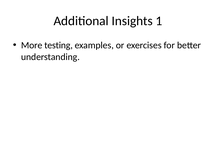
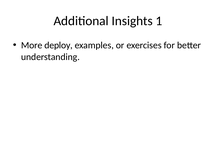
testing: testing -> deploy
